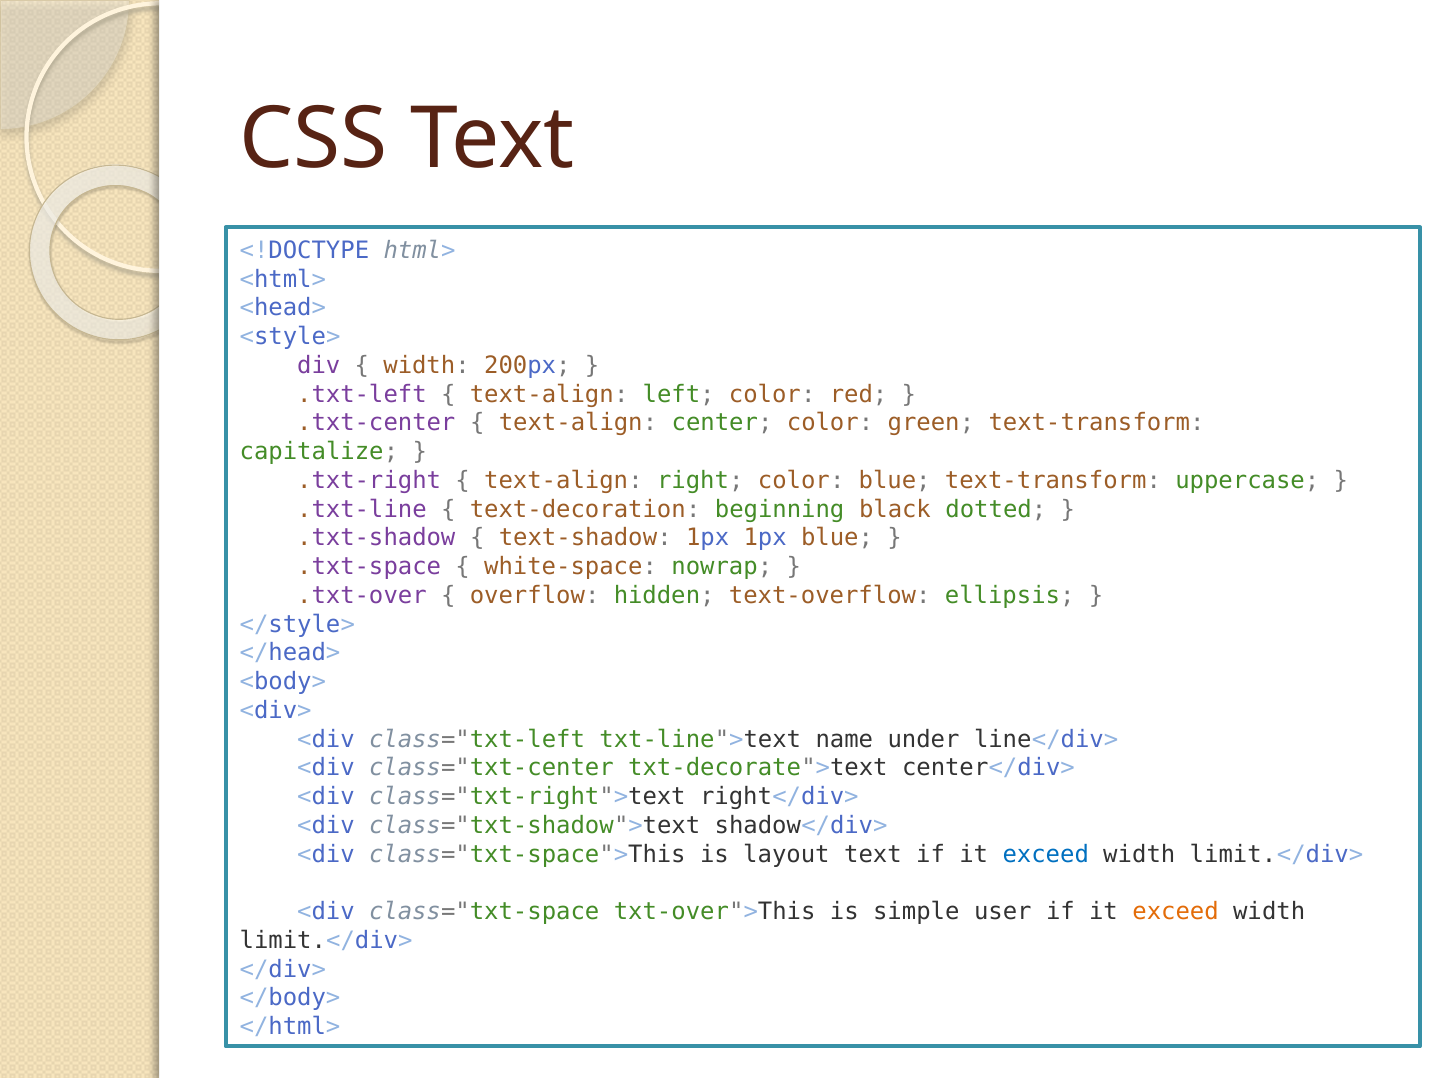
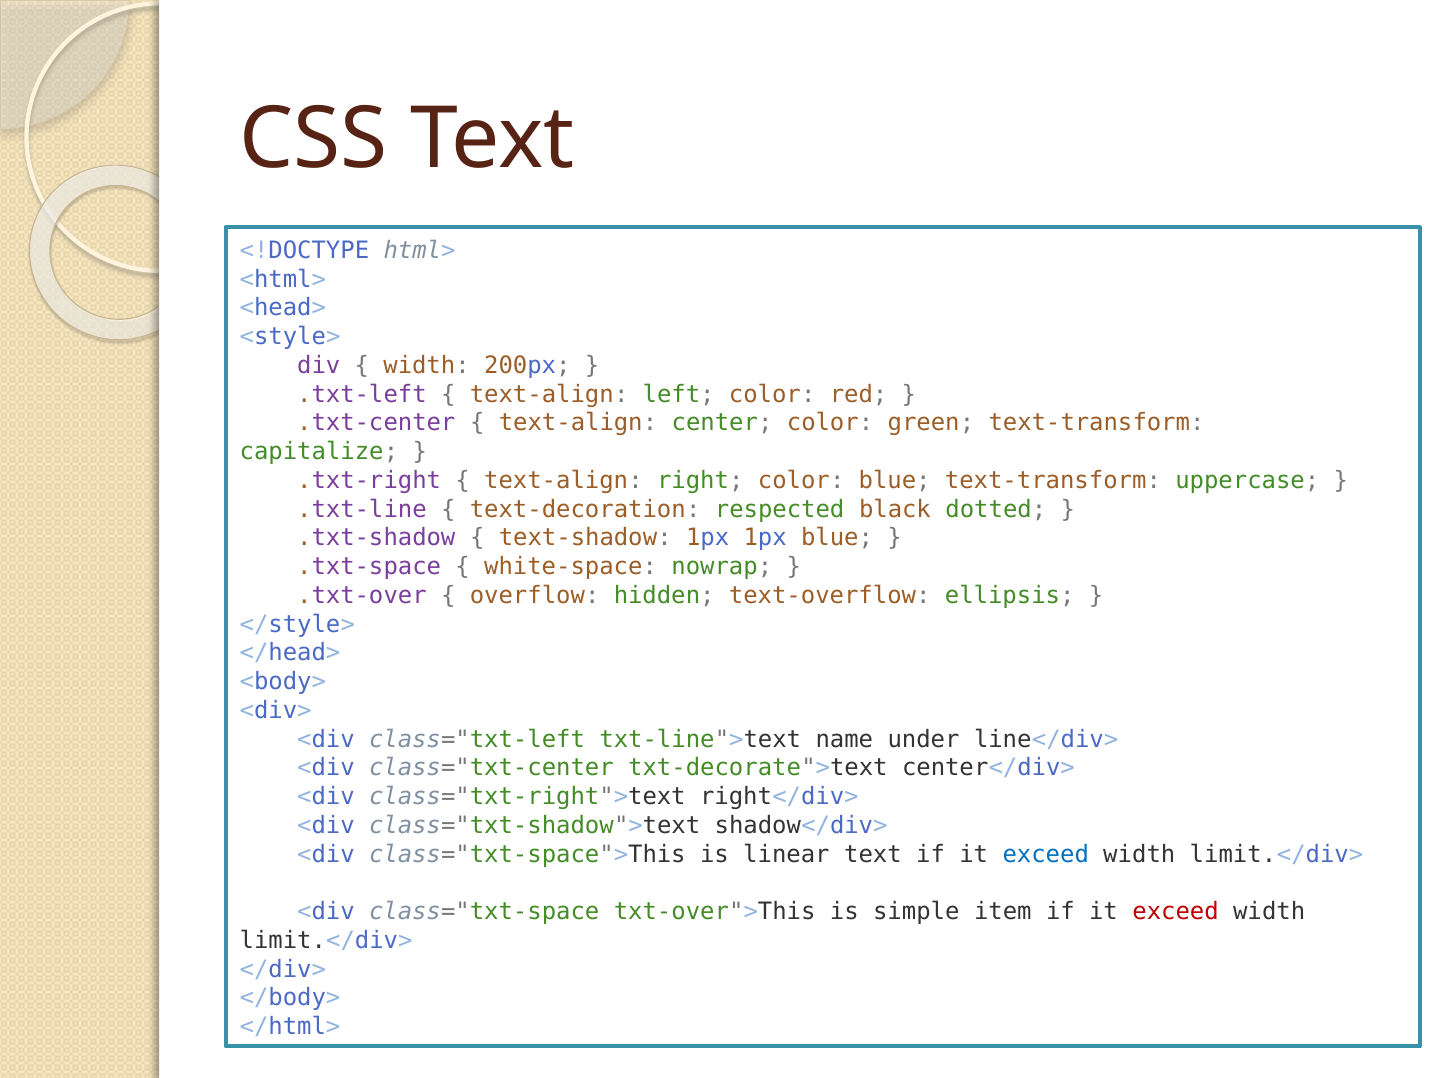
beginning: beginning -> respected
layout: layout -> linear
user: user -> item
exceed at (1176, 911) colour: orange -> red
